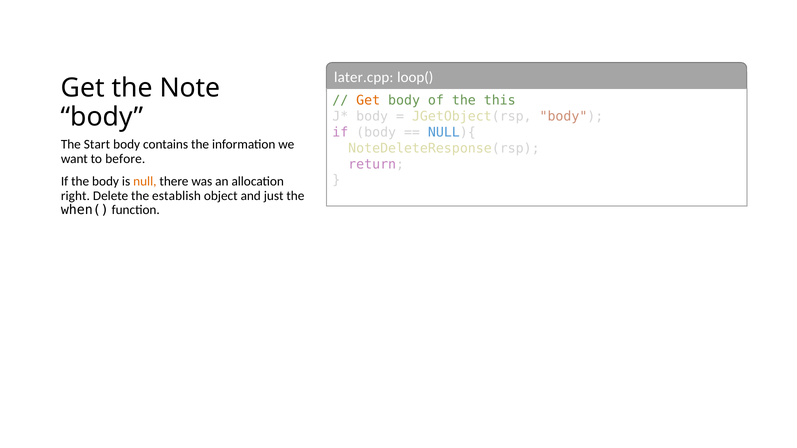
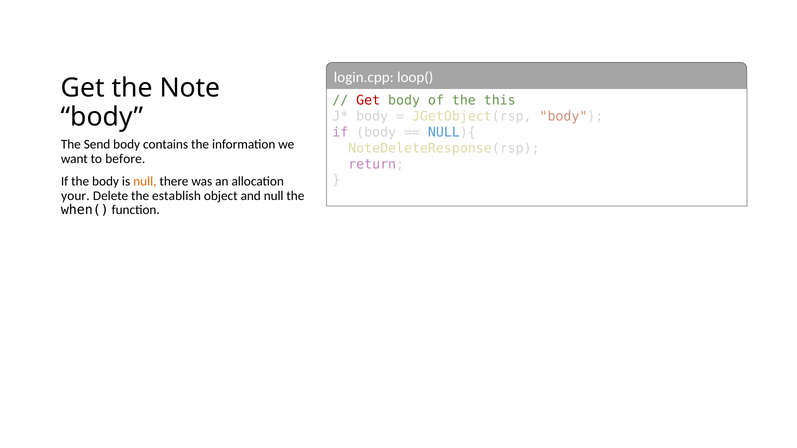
later.cpp: later.cpp -> login.cpp
Get at (368, 101) colour: orange -> red
Start: Start -> Send
right: right -> your
and just: just -> null
